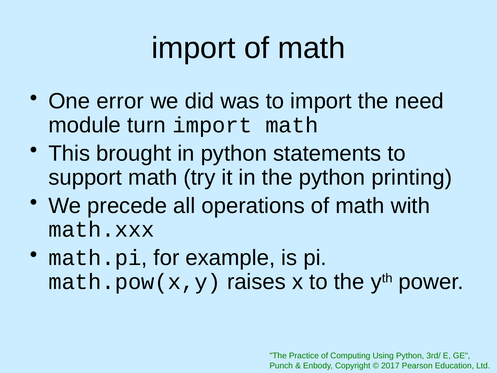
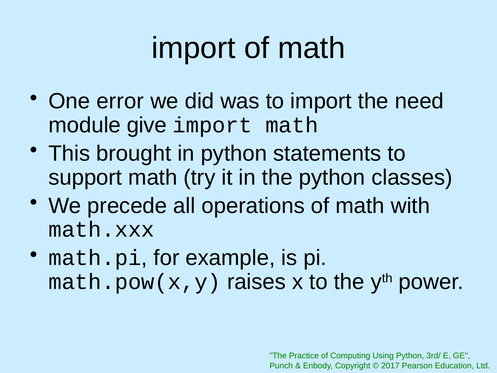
turn: turn -> give
printing: printing -> classes
